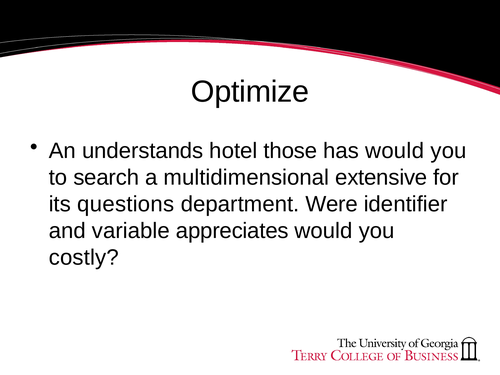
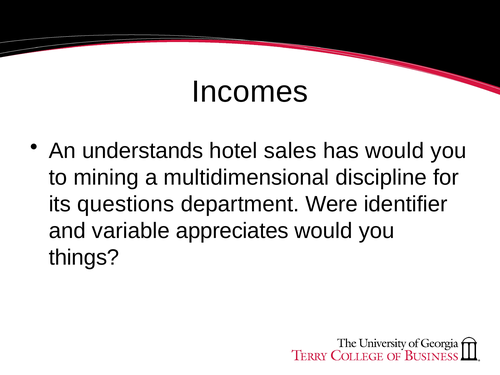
Optimize: Optimize -> Incomes
those: those -> sales
search: search -> mining
extensive: extensive -> discipline
costly: costly -> things
